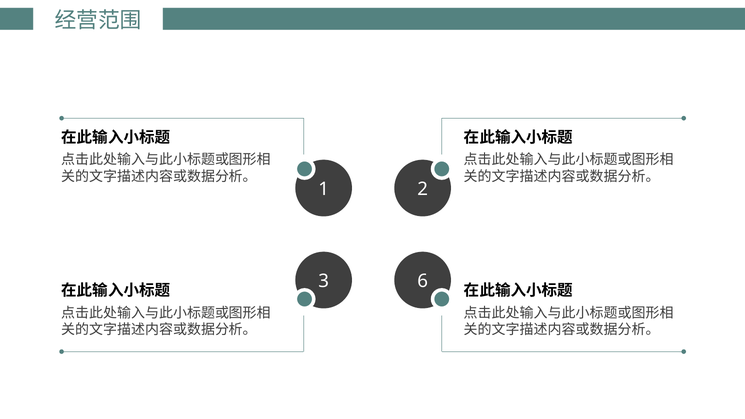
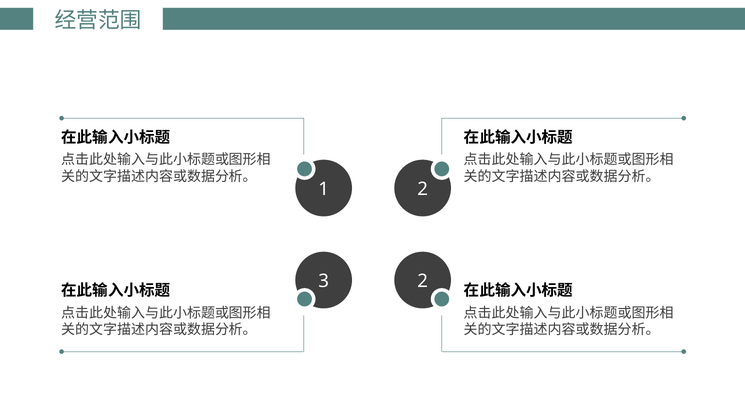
3 6: 6 -> 2
